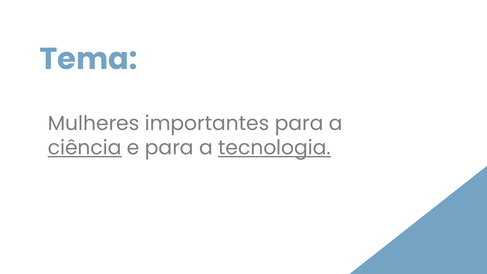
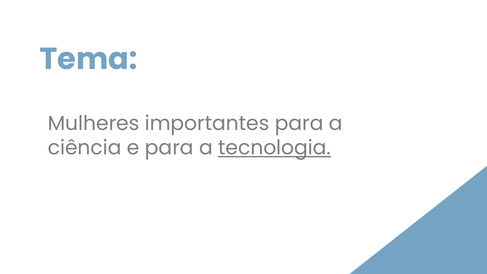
ciência underline: present -> none
